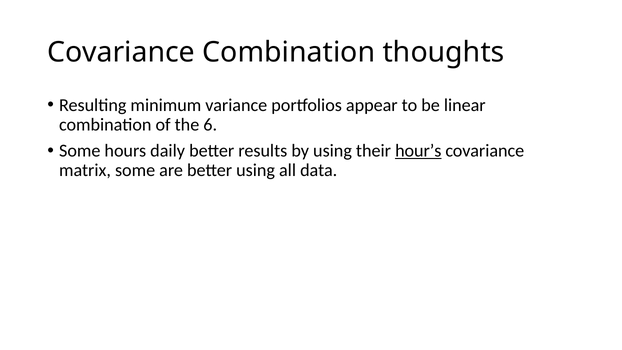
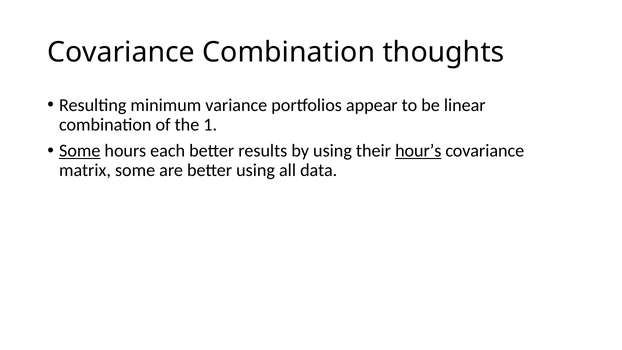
6: 6 -> 1
Some at (80, 151) underline: none -> present
daily: daily -> each
